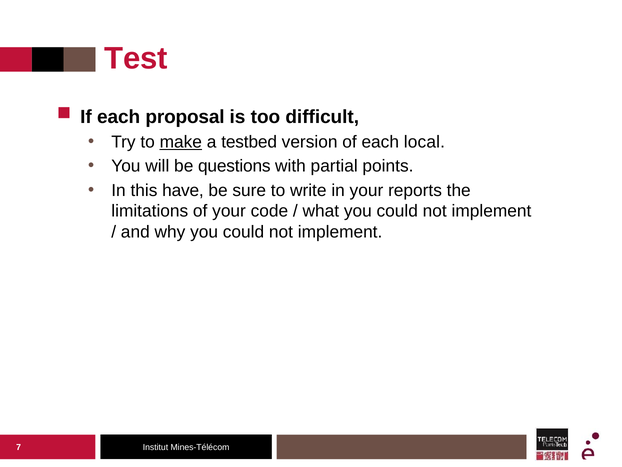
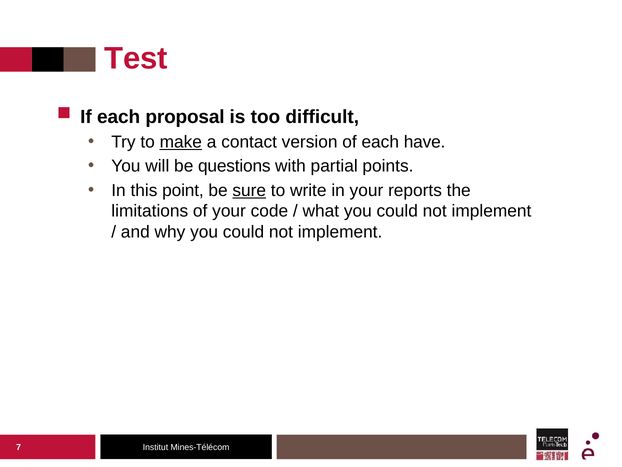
testbed: testbed -> contact
local: local -> have
have: have -> point
sure underline: none -> present
